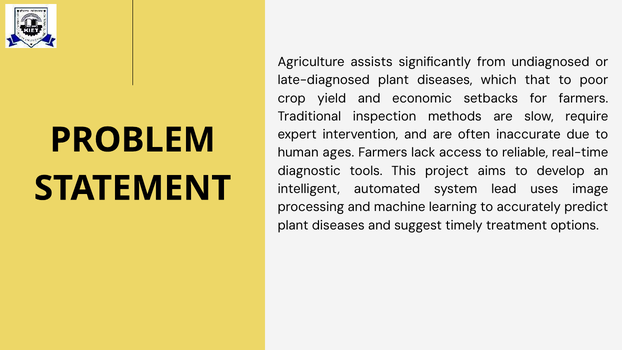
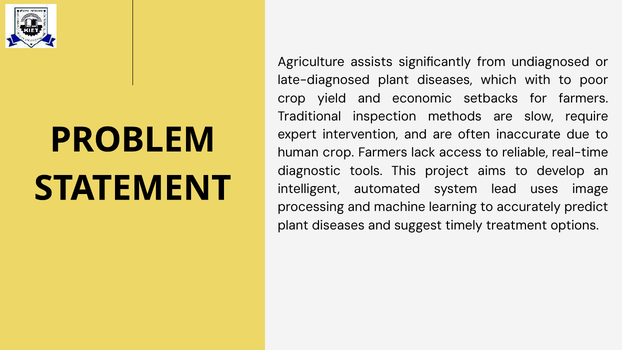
that: that -> with
human ages: ages -> crop
